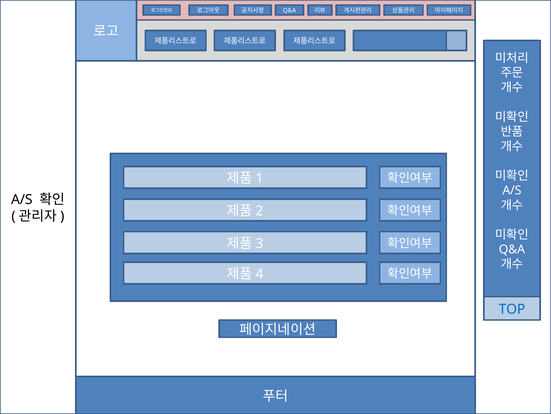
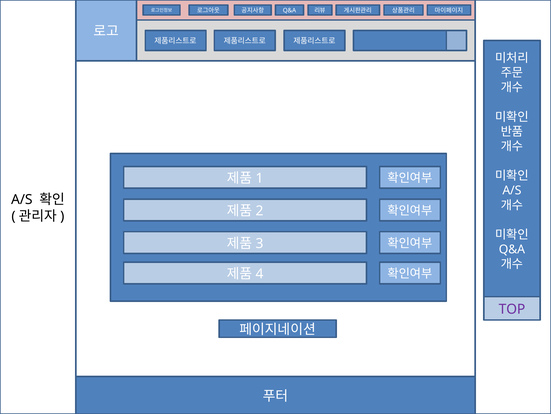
TOP colour: blue -> purple
